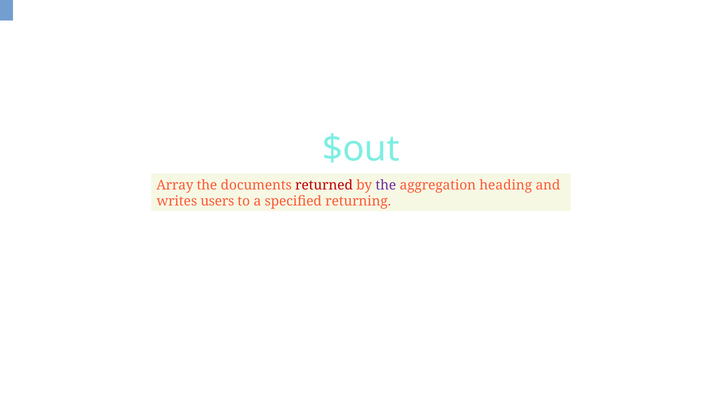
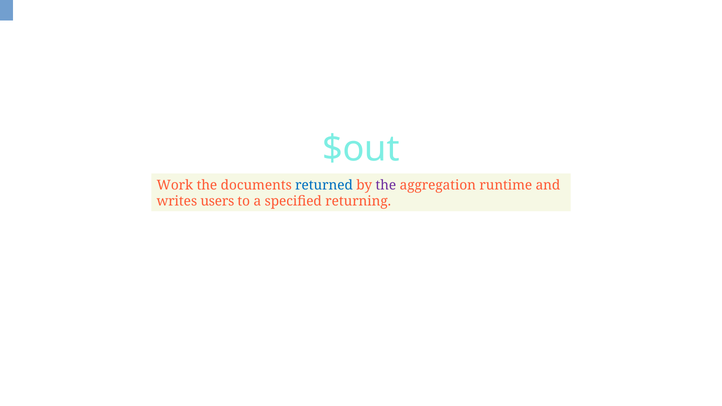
Array: Array -> Work
returned colour: red -> blue
heading: heading -> runtime
